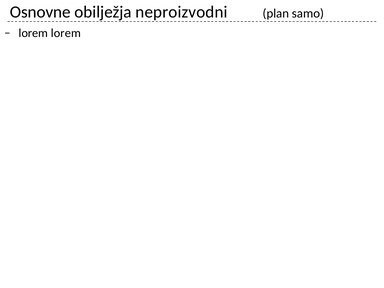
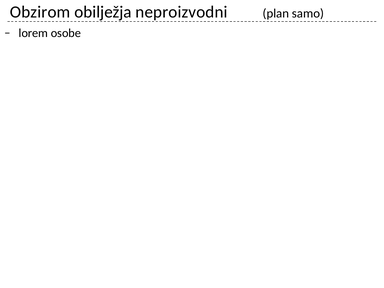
Osnovne: Osnovne -> Obzirom
lorem lorem: lorem -> osobe
